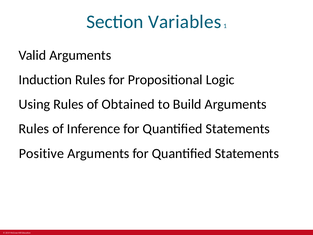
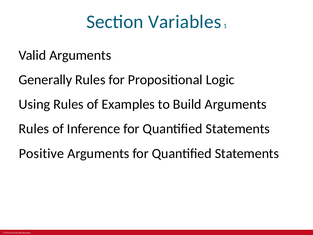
Induction: Induction -> Generally
Obtained: Obtained -> Examples
